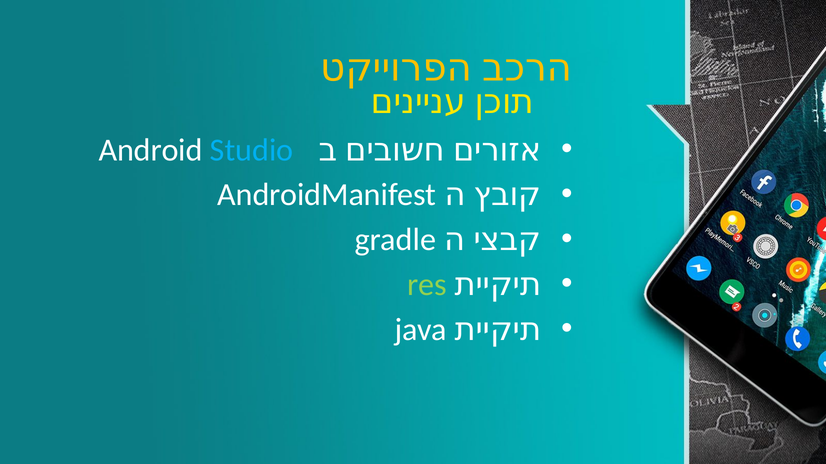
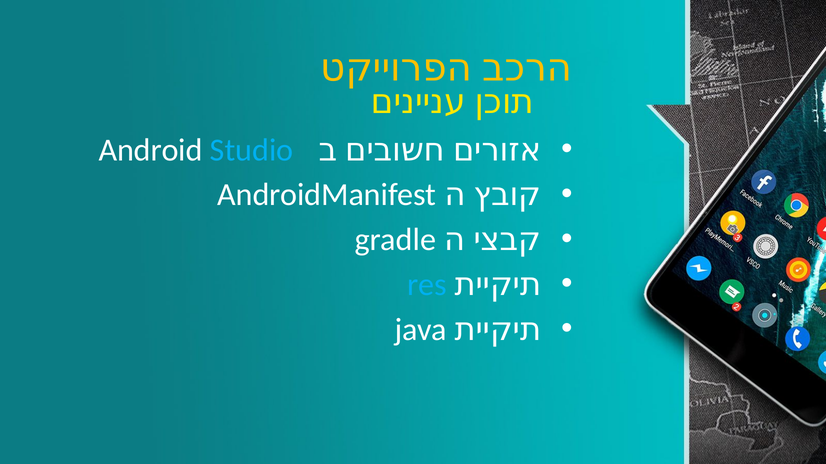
res colour: light green -> light blue
